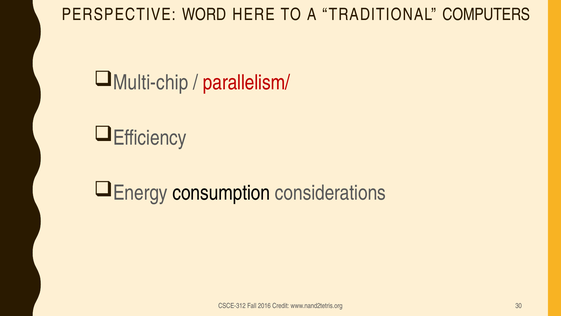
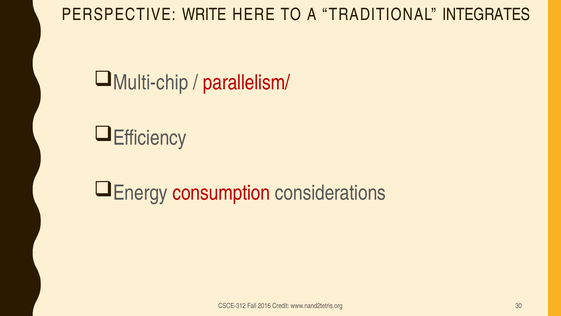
WORD: WORD -> WRITE
COMPUTERS: COMPUTERS -> INTEGRATES
consumption colour: black -> red
